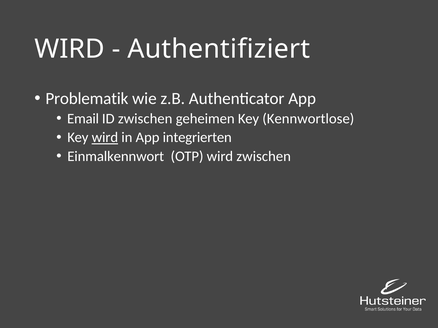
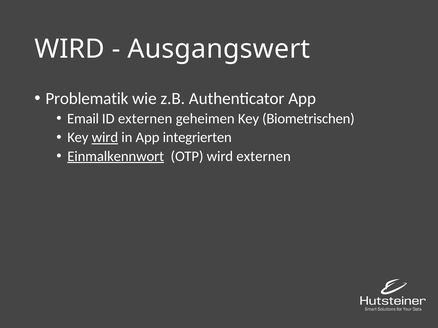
Authentifiziert: Authentifiziert -> Ausgangswert
ID zwischen: zwischen -> externen
Kennwortlose: Kennwortlose -> Biometrischen
Einmalkennwort underline: none -> present
wird zwischen: zwischen -> externen
